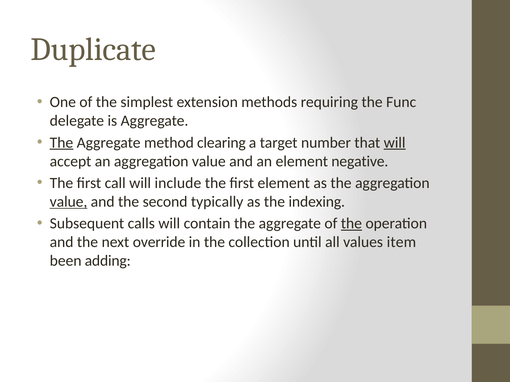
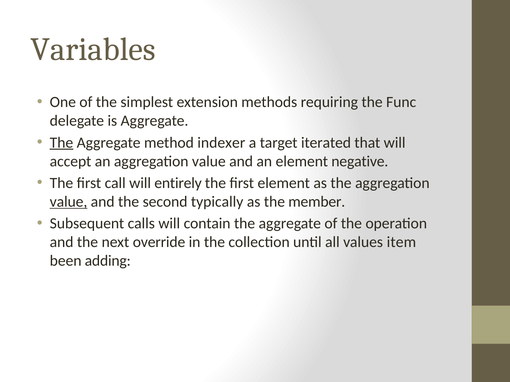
Duplicate: Duplicate -> Variables
clearing: clearing -> indexer
number: number -> iterated
will at (395, 143) underline: present -> none
include: include -> entirely
indexing: indexing -> member
the at (351, 224) underline: present -> none
